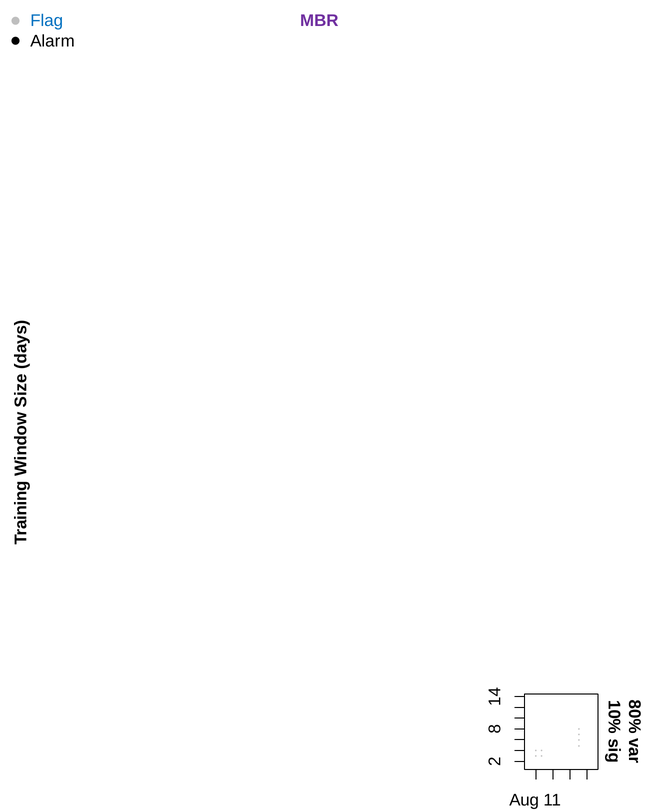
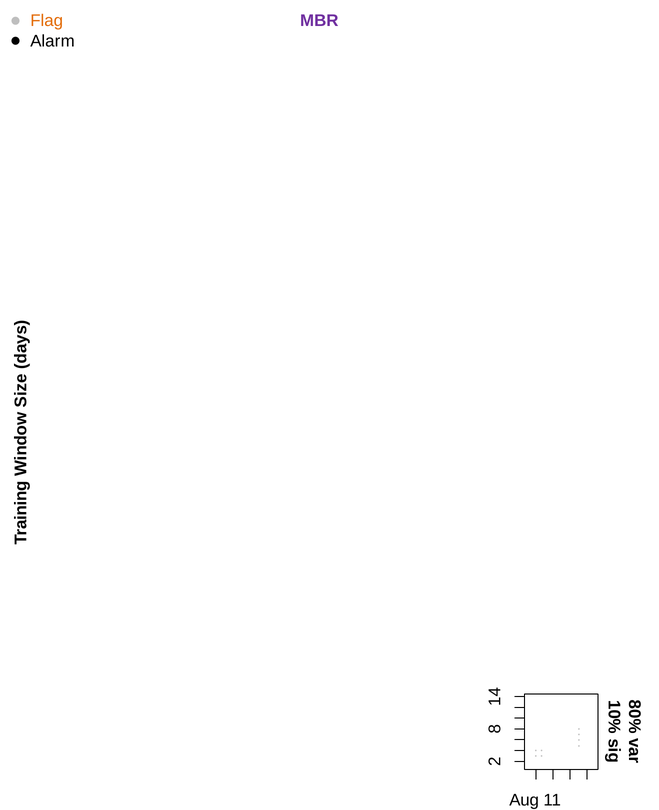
Flag colour: blue -> orange
